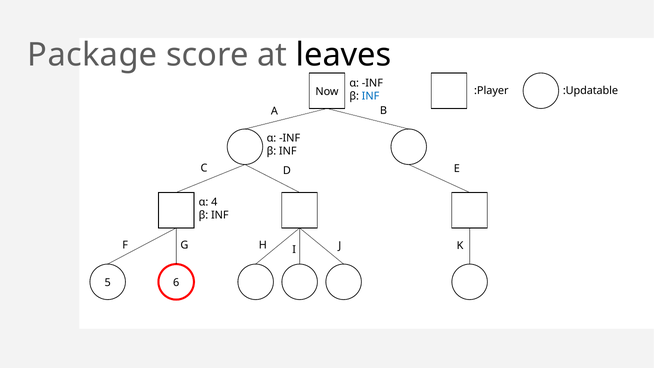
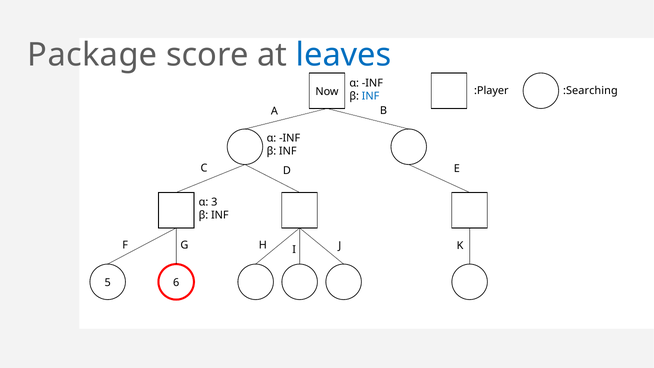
leaves colour: black -> blue
:Updatable: :Updatable -> :Searching
4: 4 -> 3
